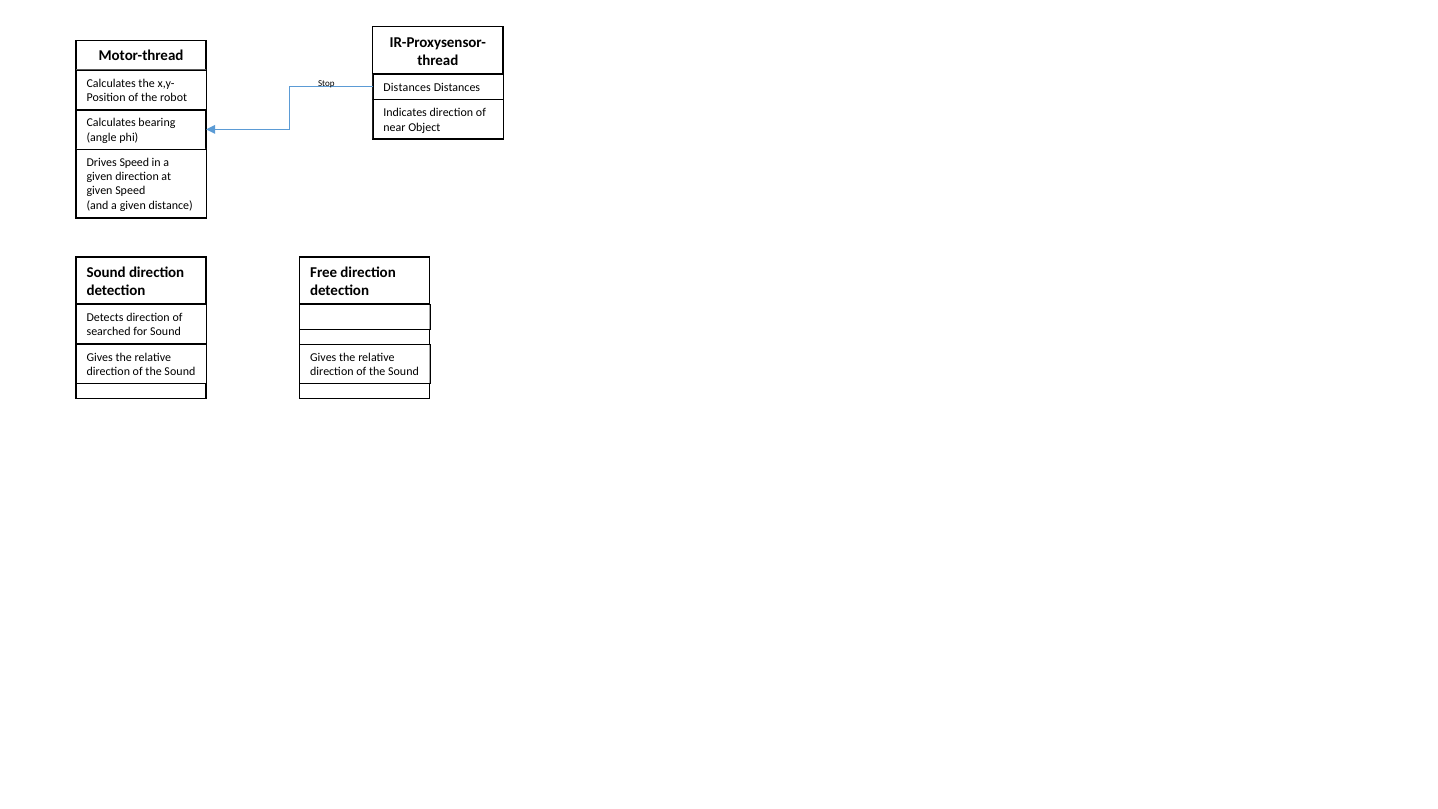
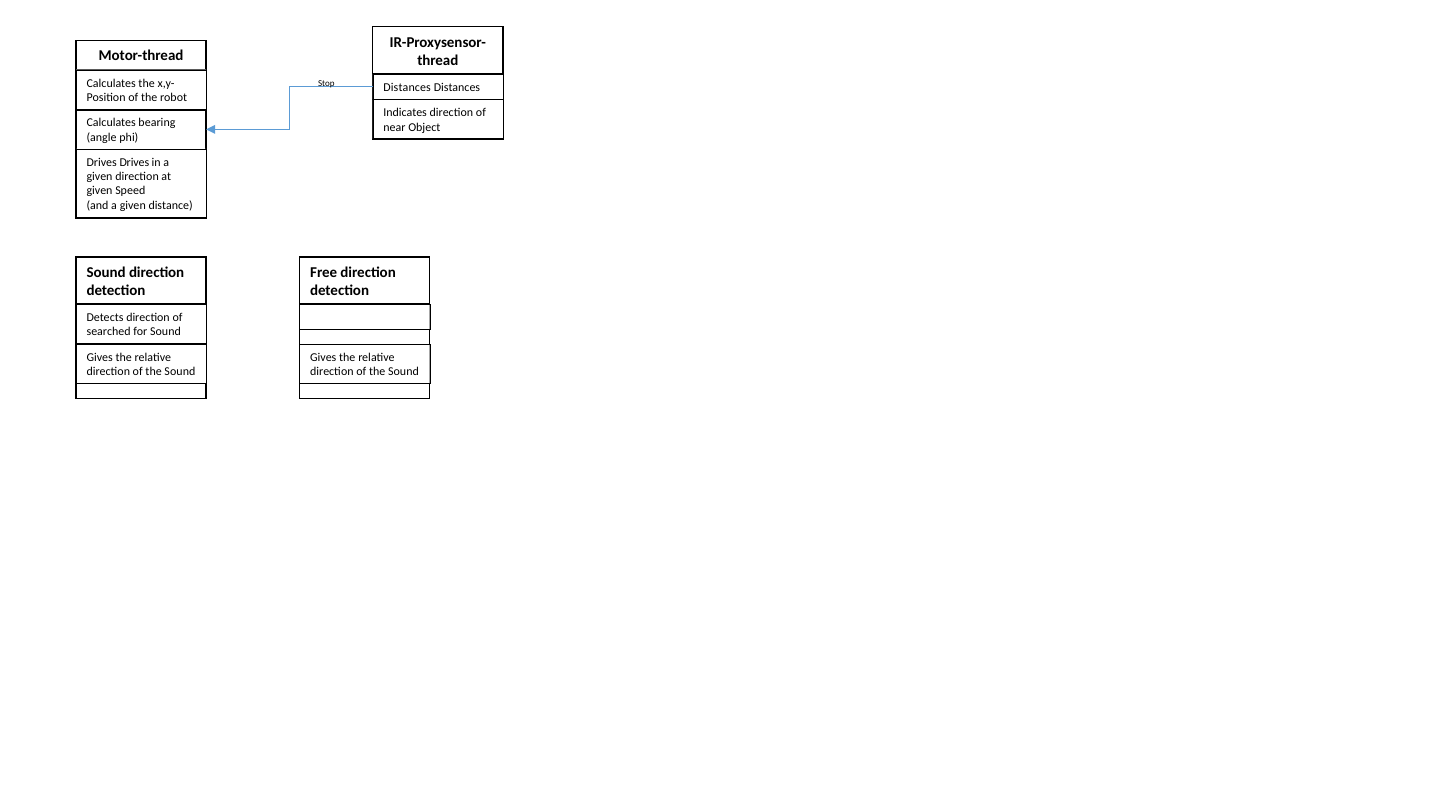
Drives Speed: Speed -> Drives
